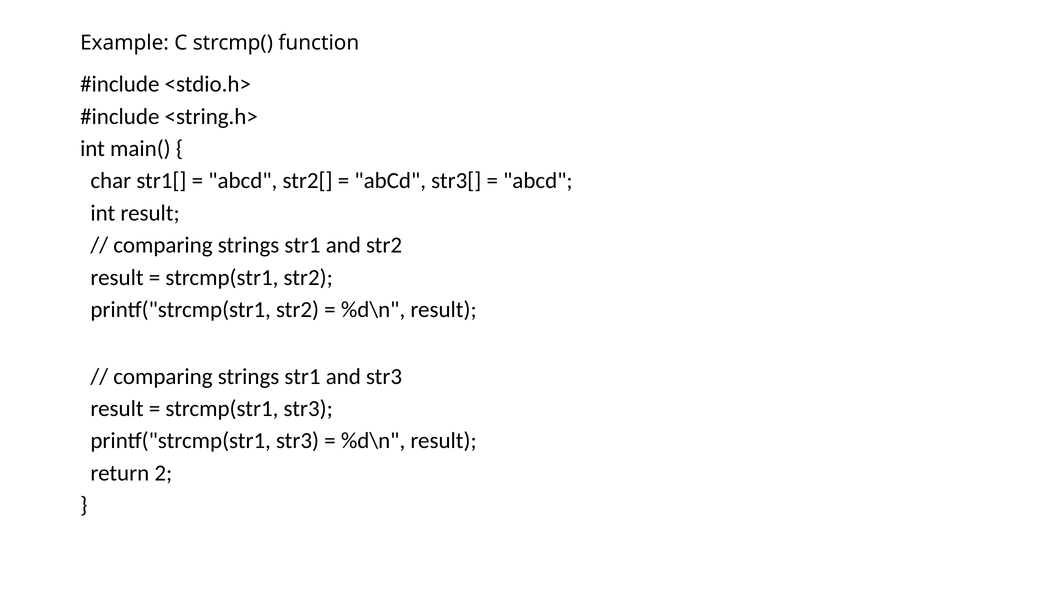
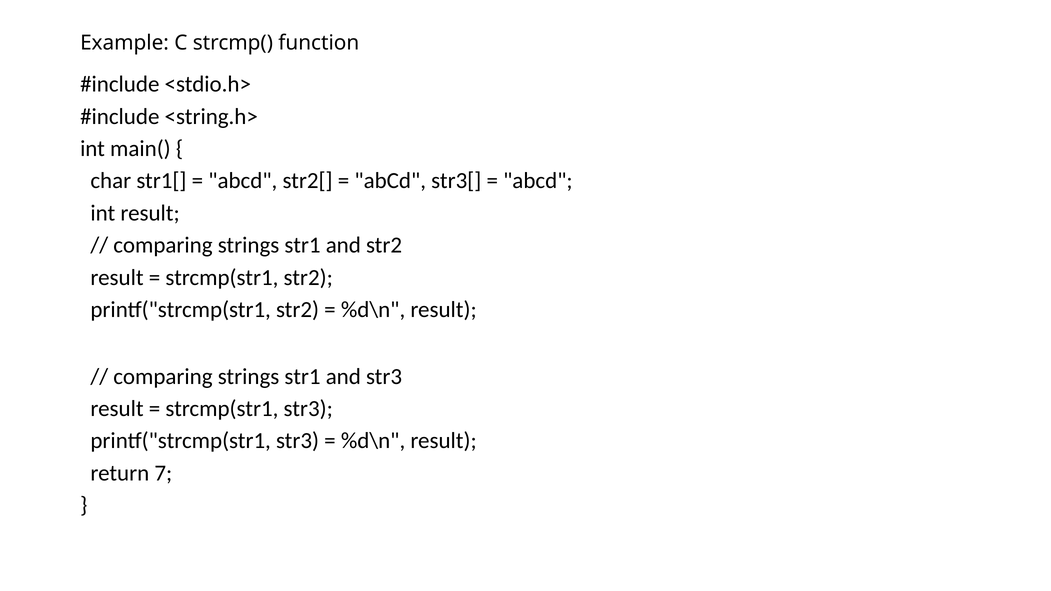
2: 2 -> 7
